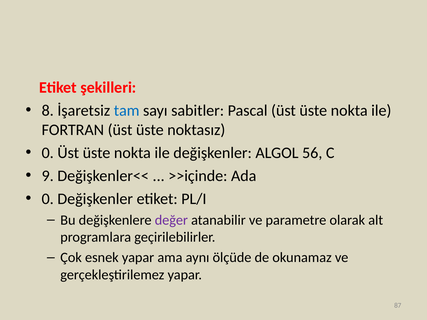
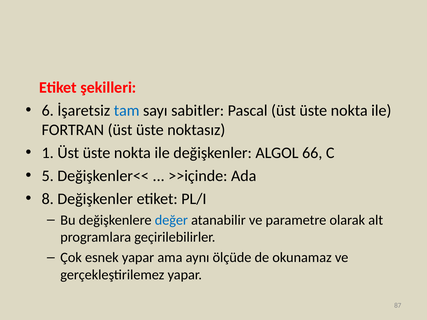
8: 8 -> 6
0 at (48, 153): 0 -> 1
56: 56 -> 66
9: 9 -> 5
0 at (48, 199): 0 -> 8
değer colour: purple -> blue
